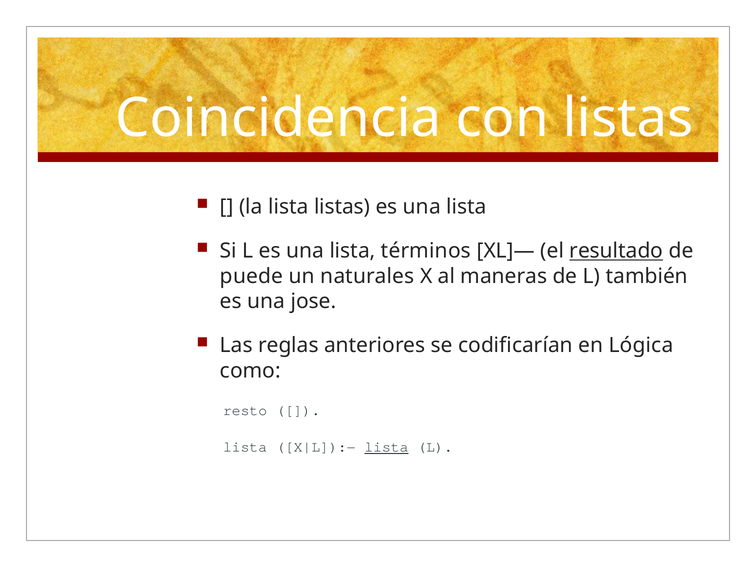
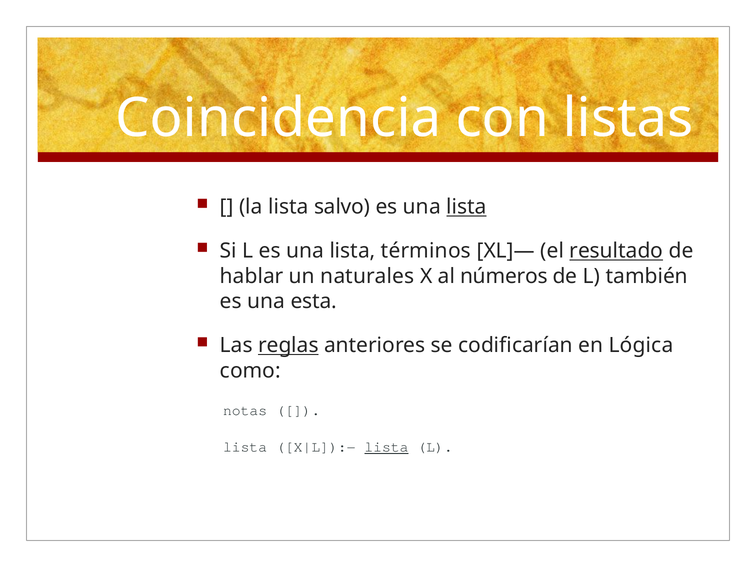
lista listas: listas -> salvo
lista at (466, 207) underline: none -> present
puede: puede -> hablar
maneras: maneras -> números
jose: jose -> esta
reglas underline: none -> present
resto: resto -> notas
